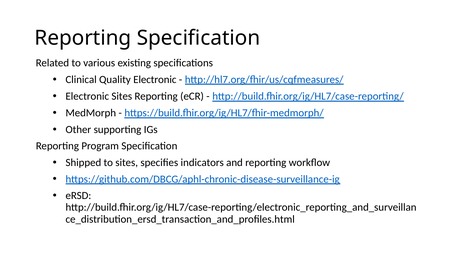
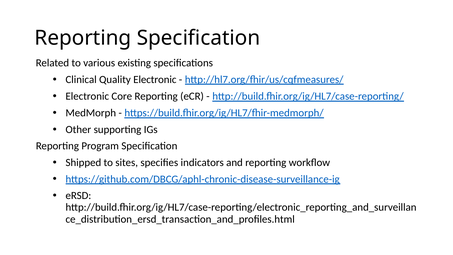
Electronic Sites: Sites -> Core
